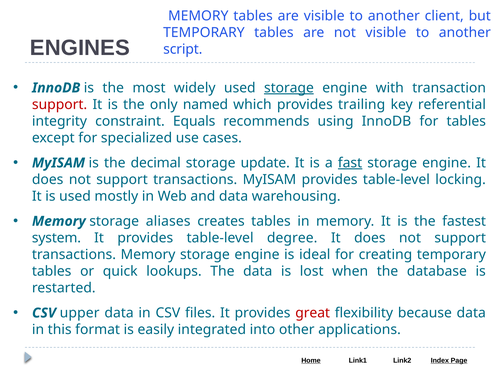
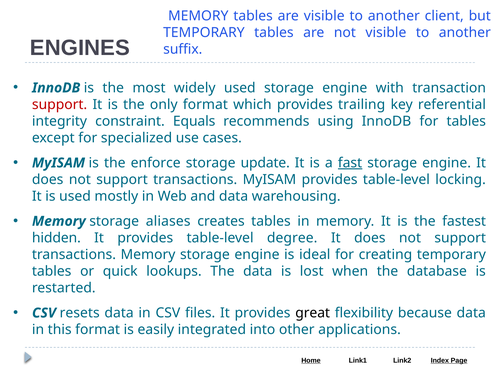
script: script -> suffix
storage at (289, 88) underline: present -> none
only named: named -> format
decimal: decimal -> enforce
system: system -> hidden
upper: upper -> resets
great colour: red -> black
